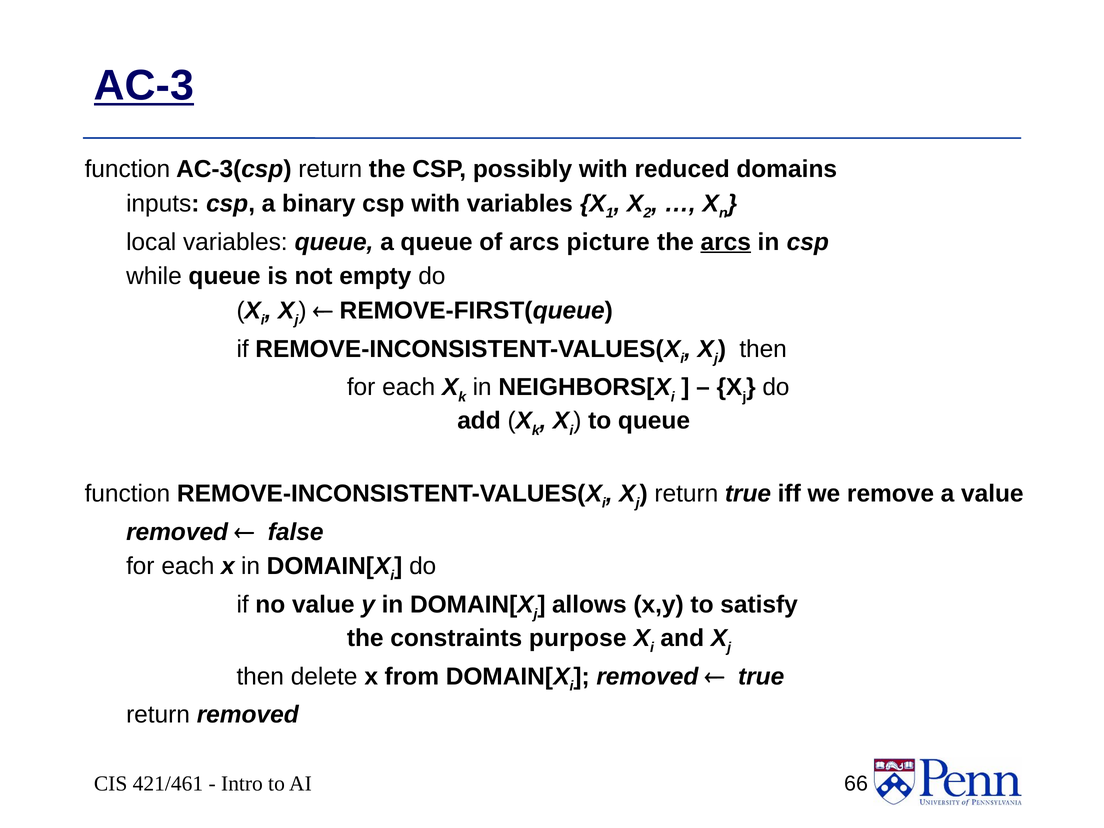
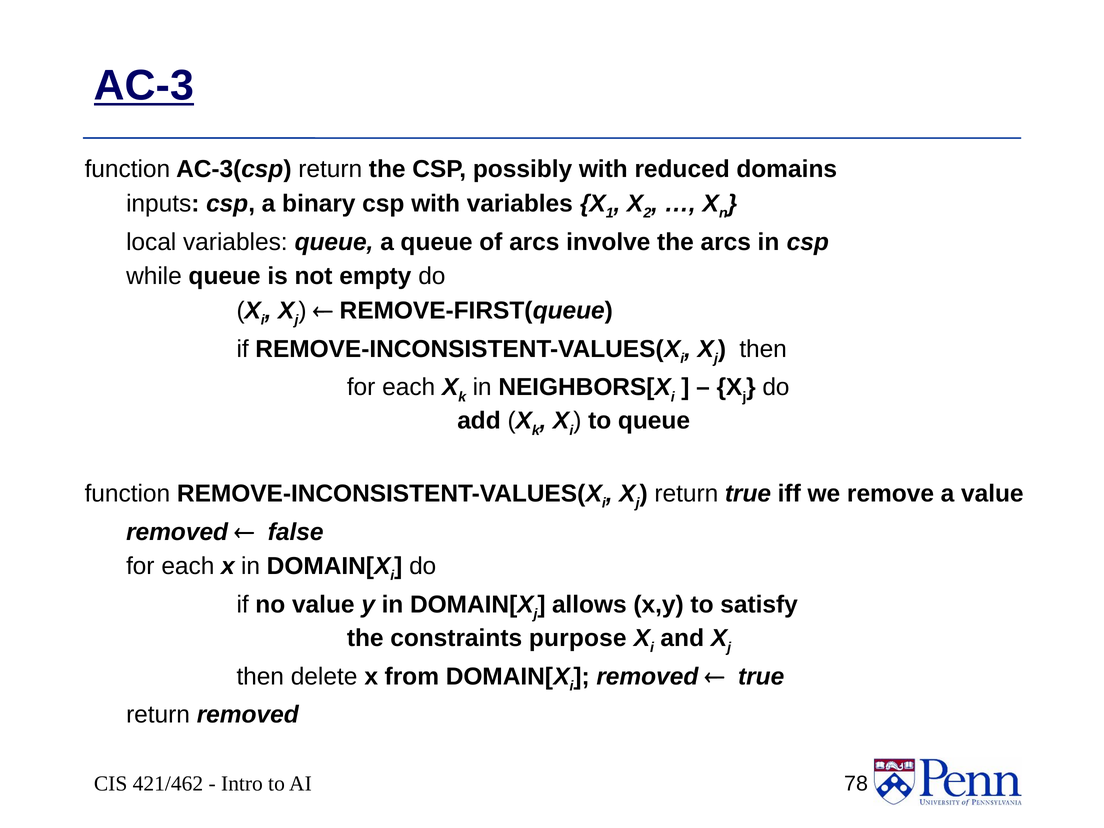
picture: picture -> involve
arcs at (726, 242) underline: present -> none
421/461: 421/461 -> 421/462
66: 66 -> 78
